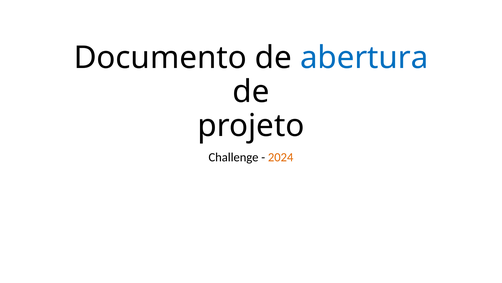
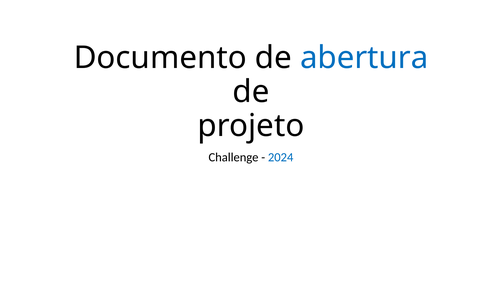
2024 colour: orange -> blue
